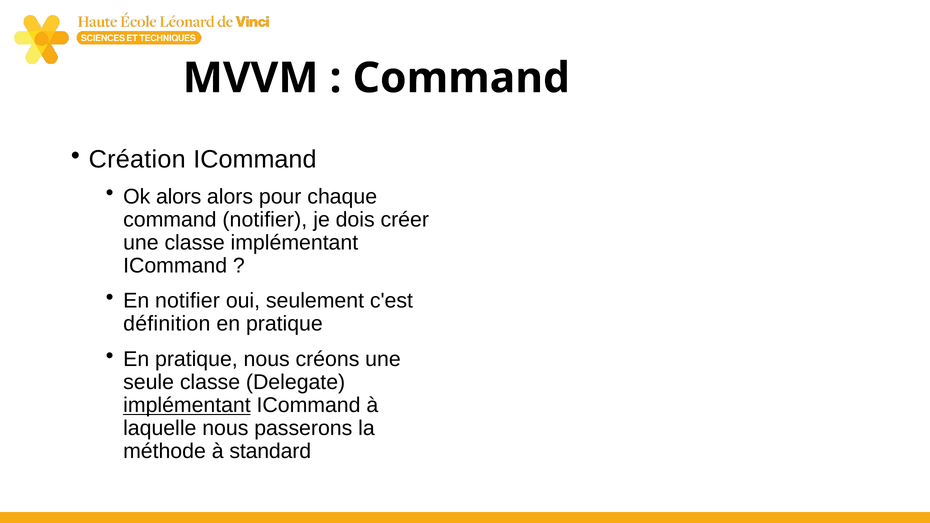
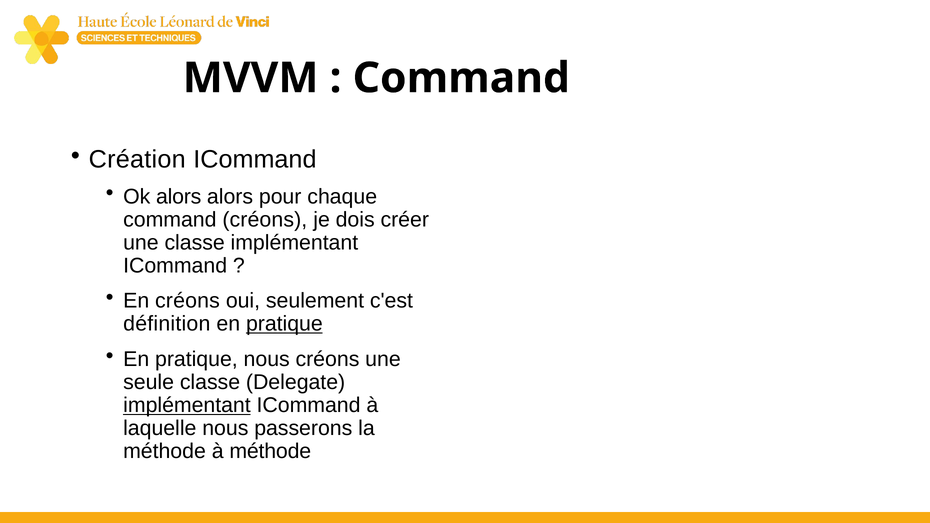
command notifier: notifier -> créons
En notifier: notifier -> créons
pratique at (284, 324) underline: none -> present
à standard: standard -> méthode
